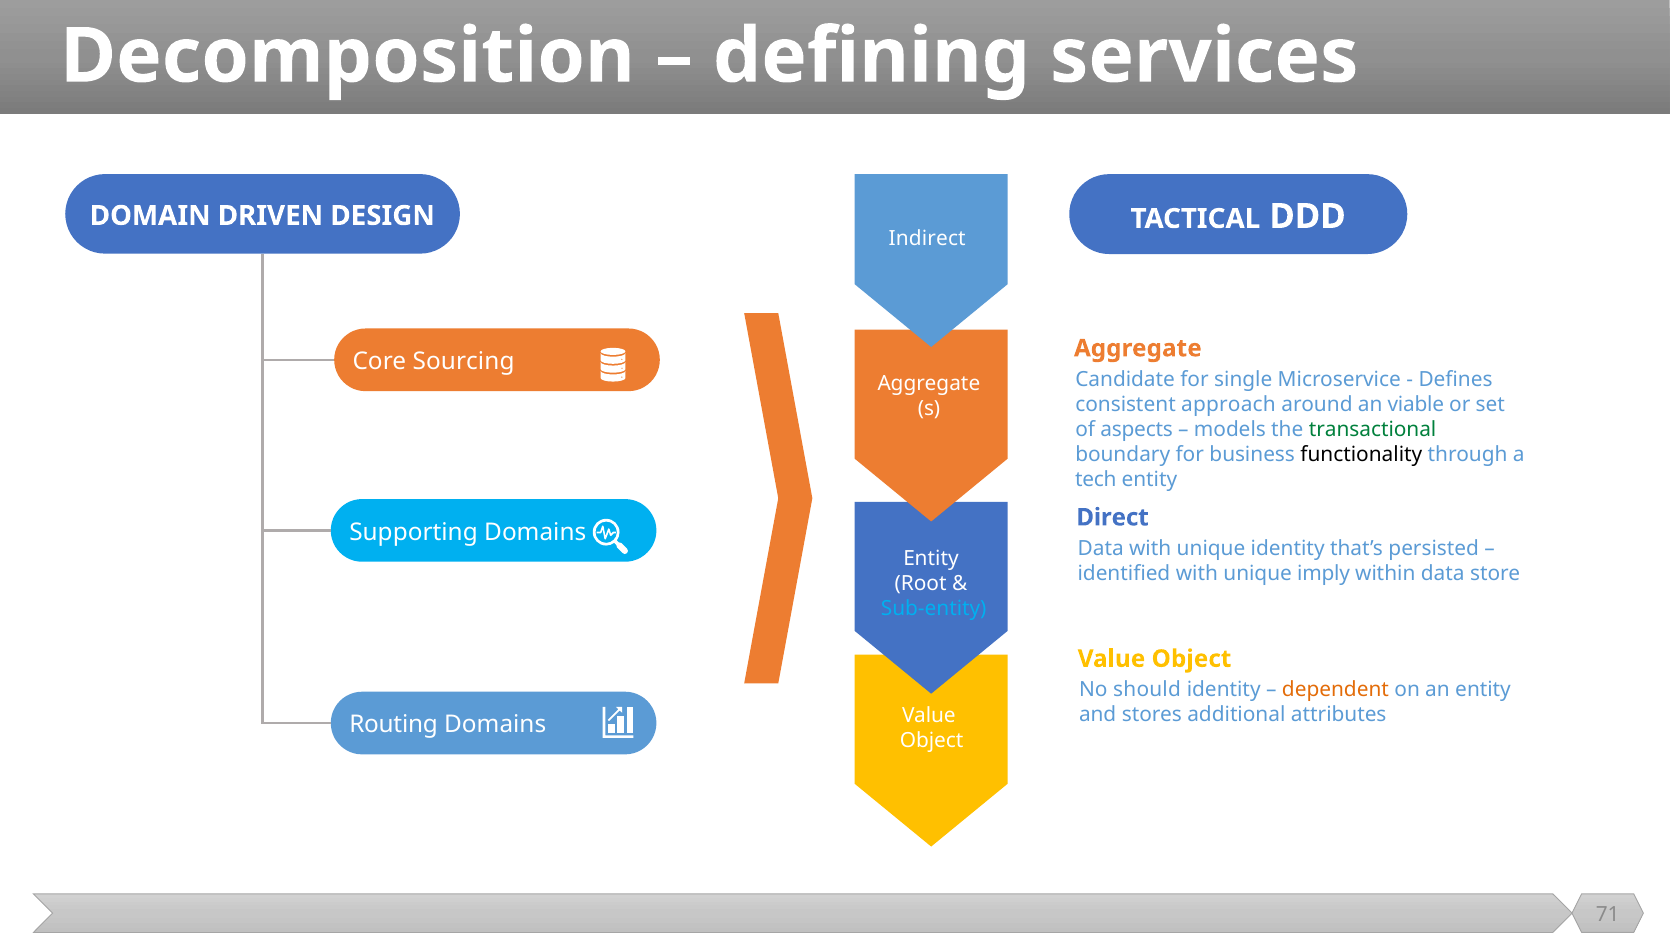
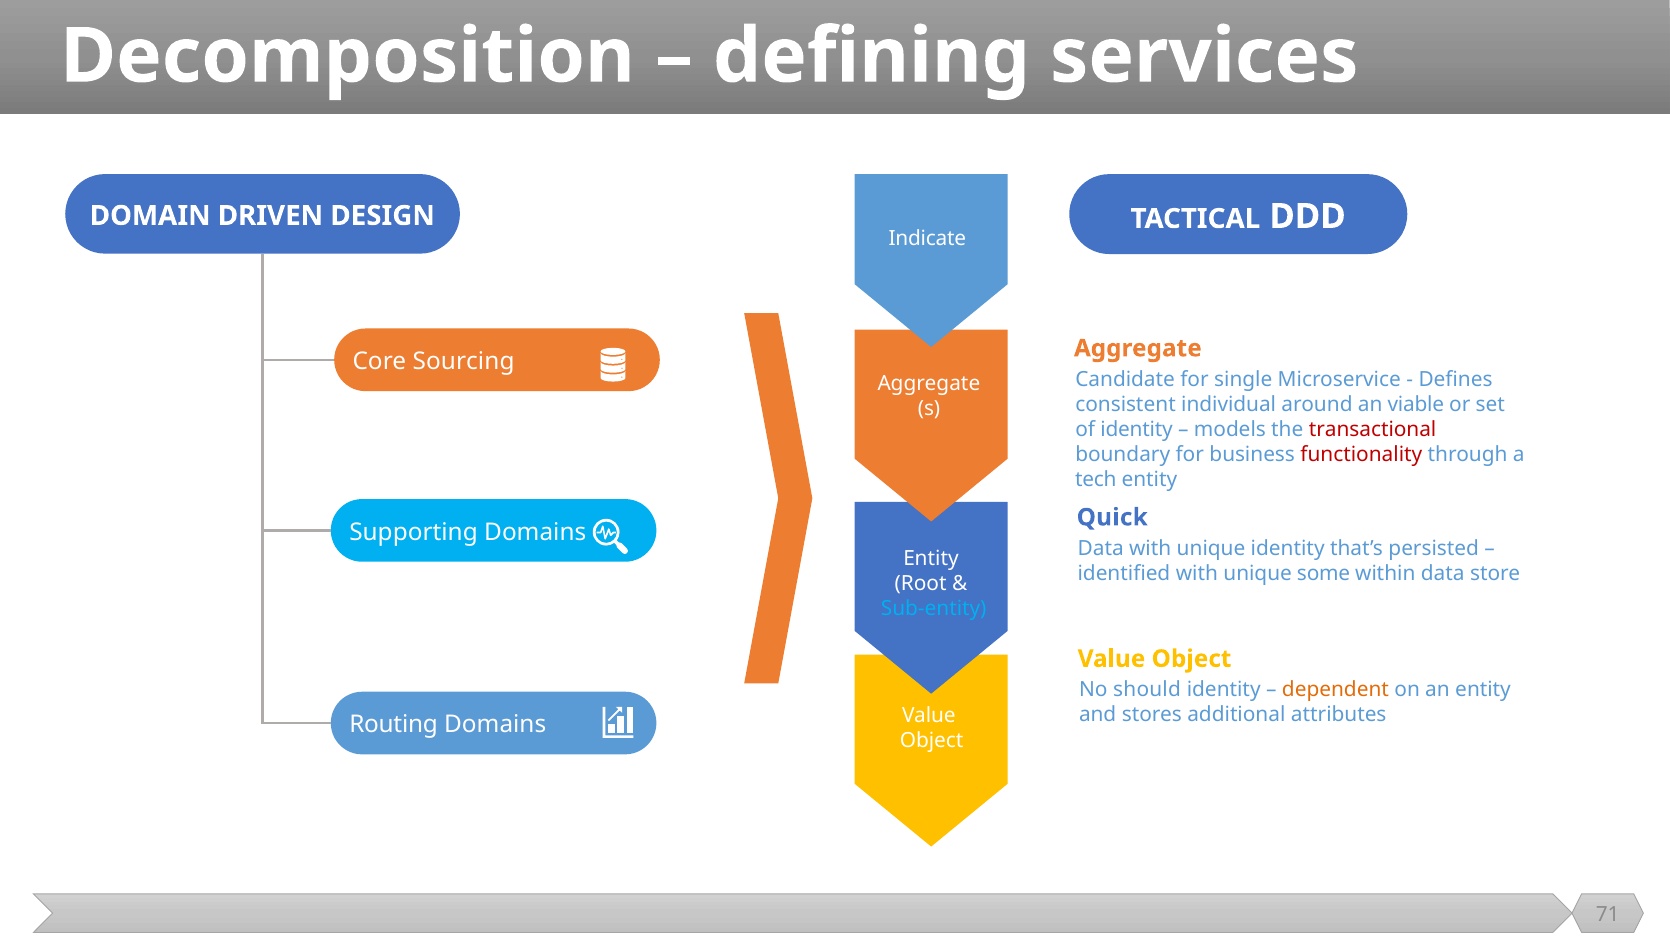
Indirect: Indirect -> Indicate
approach: approach -> individual
of aspects: aspects -> identity
transactional colour: green -> red
functionality colour: black -> red
Direct: Direct -> Quick
imply: imply -> some
